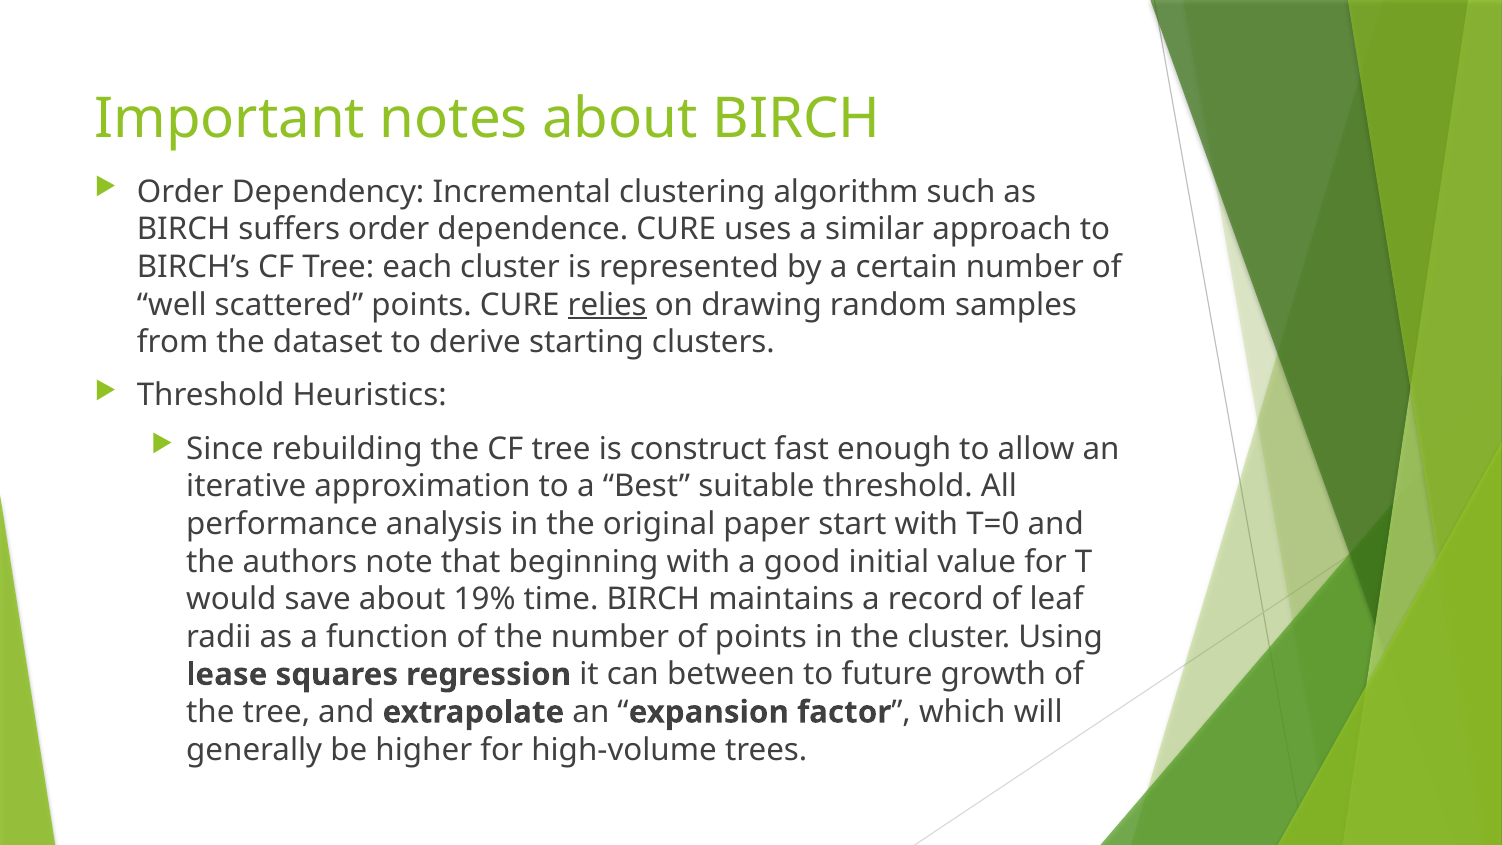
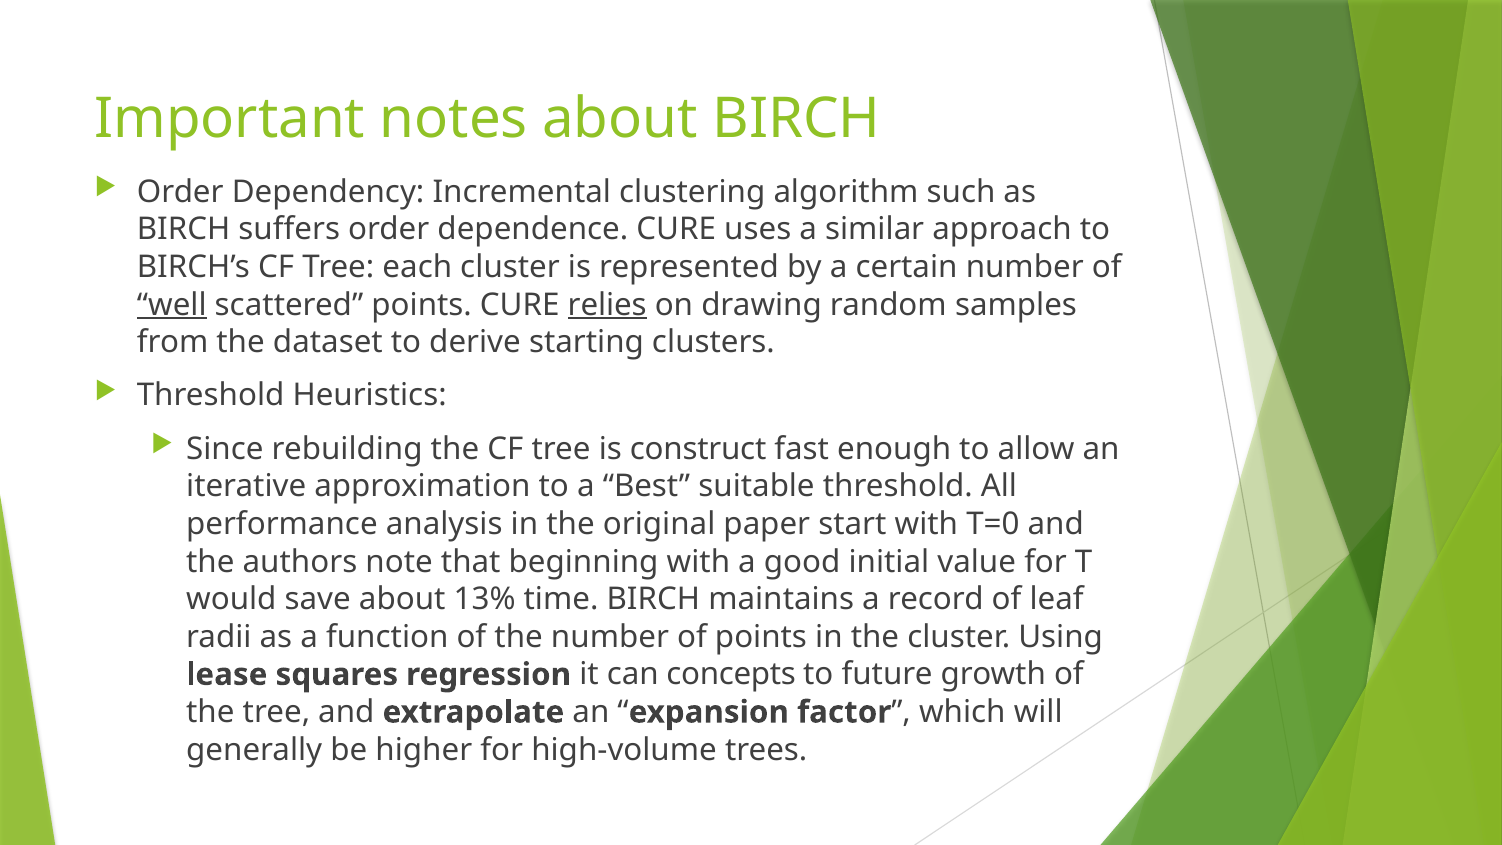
well underline: none -> present
19%: 19% -> 13%
between: between -> concepts
